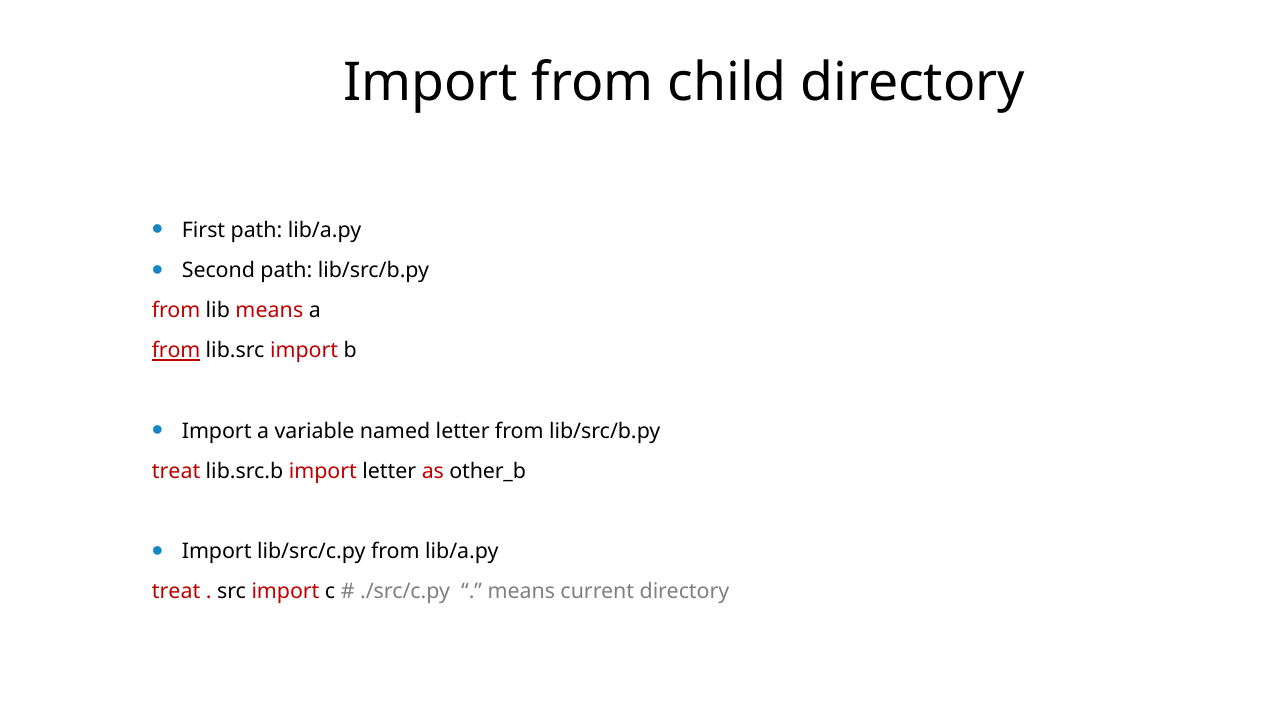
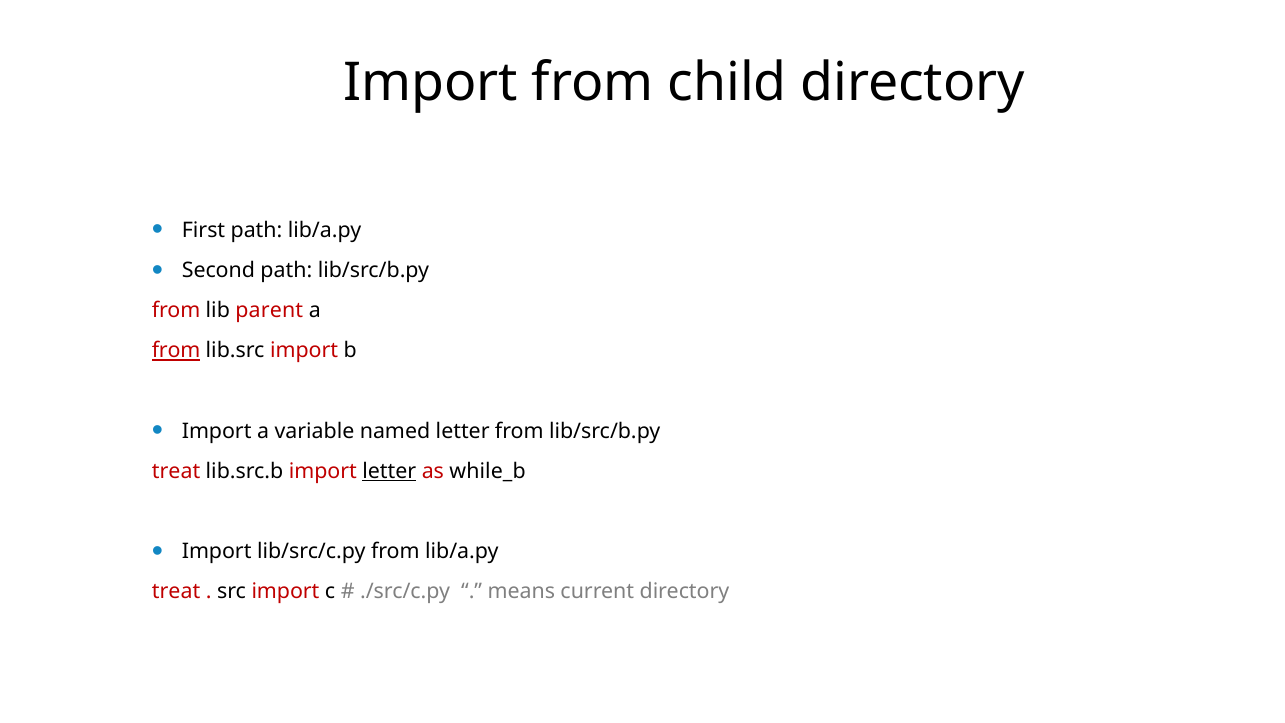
lib means: means -> parent
letter at (389, 471) underline: none -> present
other_b: other_b -> while_b
